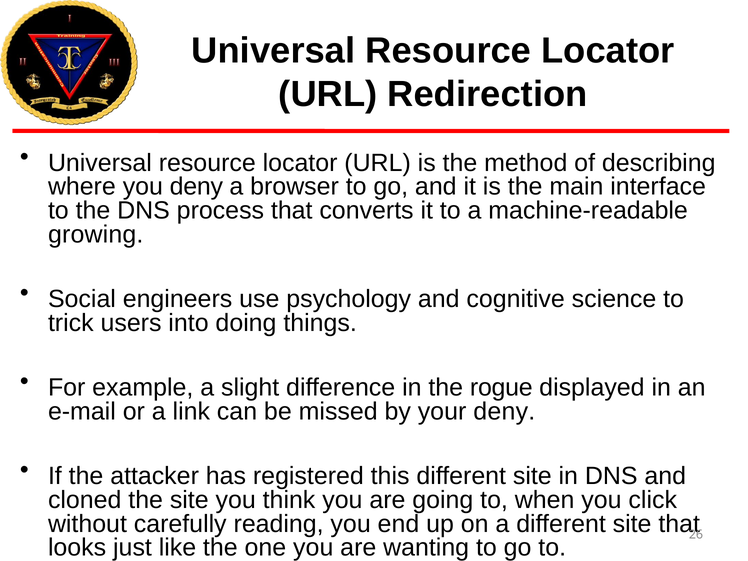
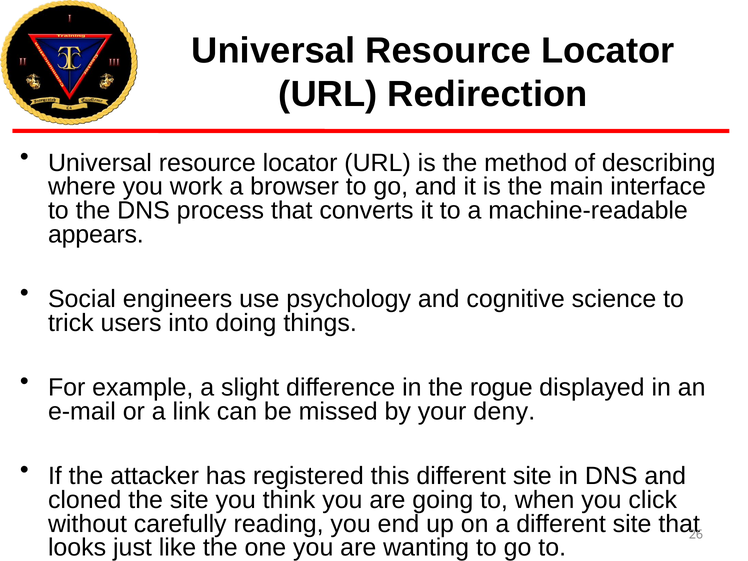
you deny: deny -> work
growing: growing -> appears
